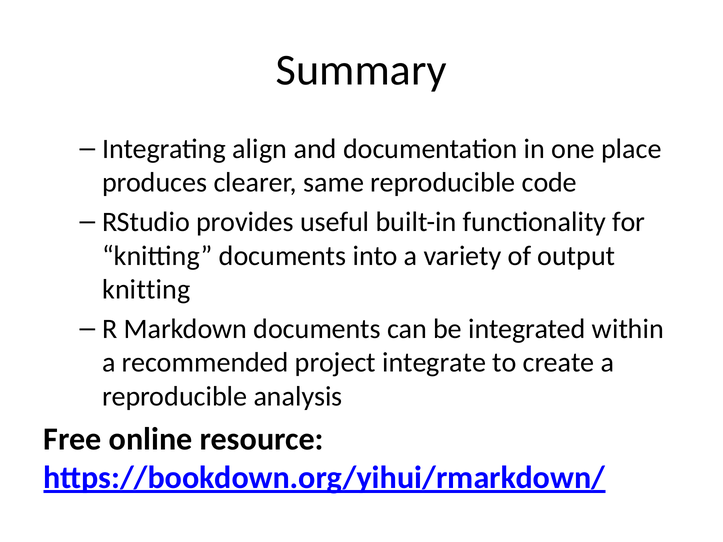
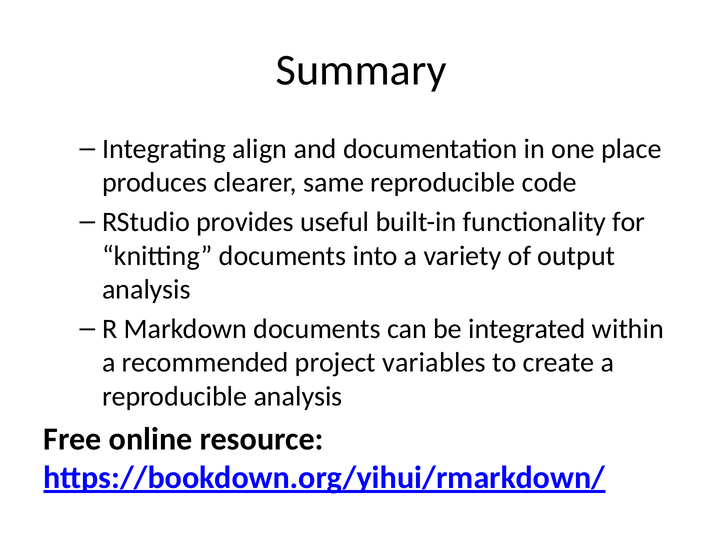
knitting at (146, 290): knitting -> analysis
integrate: integrate -> variables
